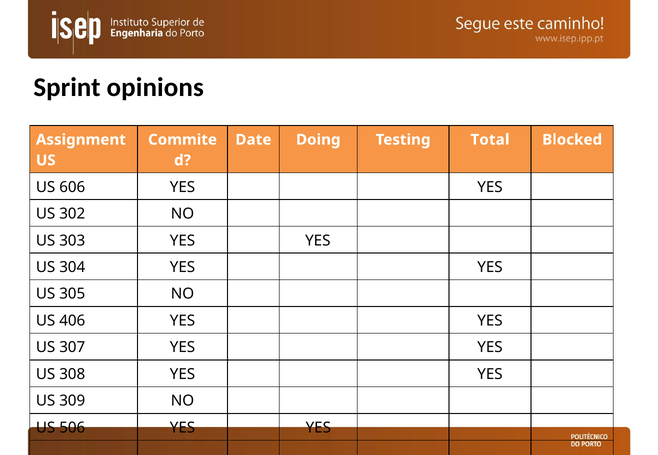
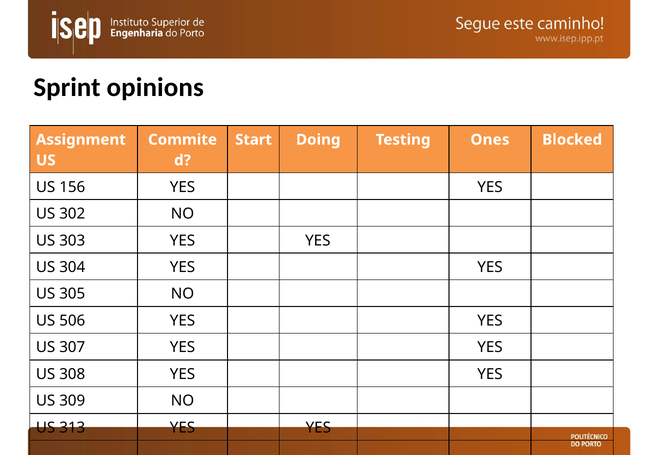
Date: Date -> Start
Total: Total -> Ones
606: 606 -> 156
406: 406 -> 506
506: 506 -> 313
